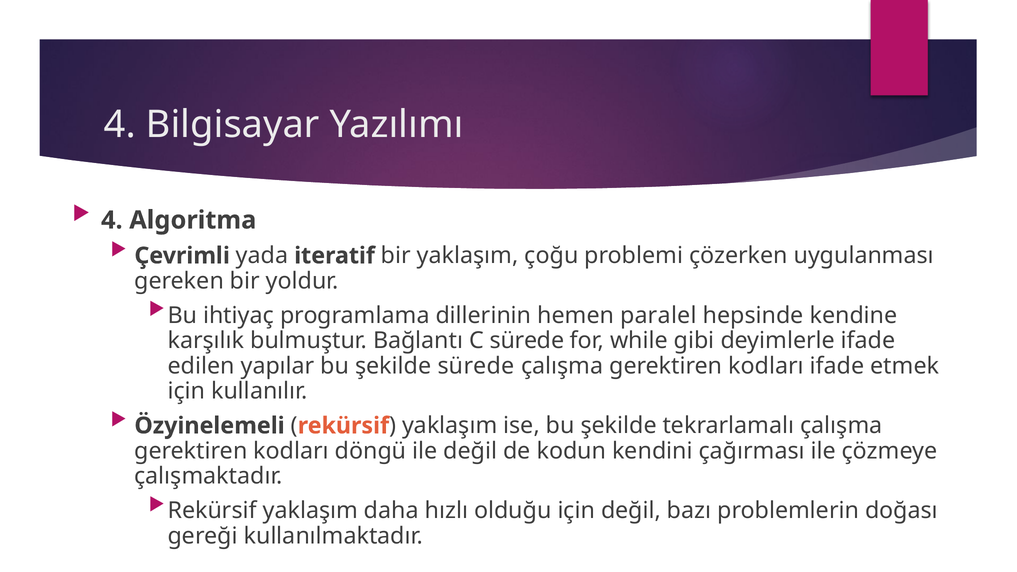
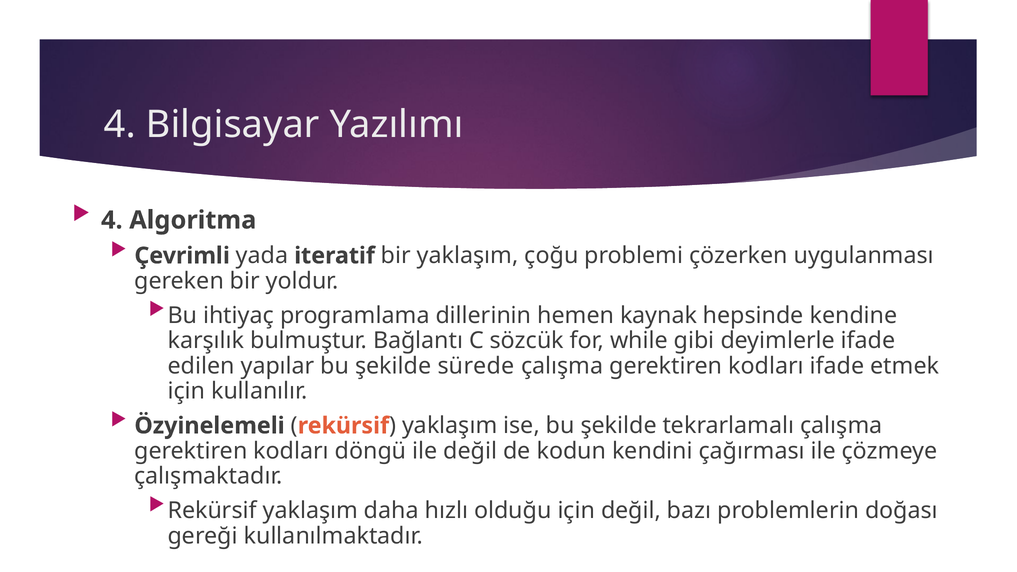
paralel: paralel -> kaynak
C sürede: sürede -> sözcük
